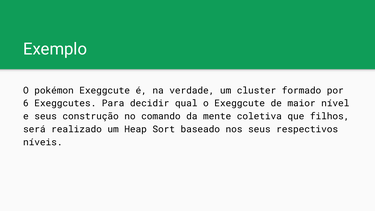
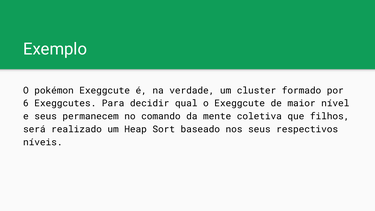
construção: construção -> permanecem
